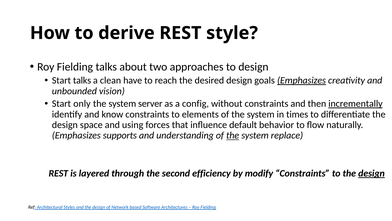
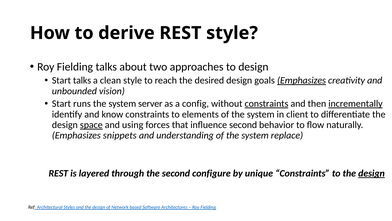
clean have: have -> style
only: only -> runs
constraints at (266, 103) underline: none -> present
times: times -> client
space underline: none -> present
influence default: default -> second
supports: supports -> snippets
the at (233, 135) underline: present -> none
efficiency: efficiency -> configure
modify: modify -> unique
